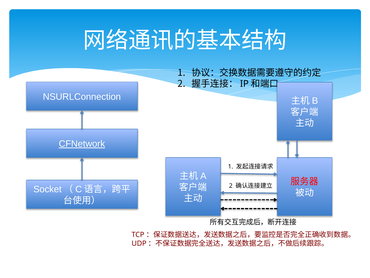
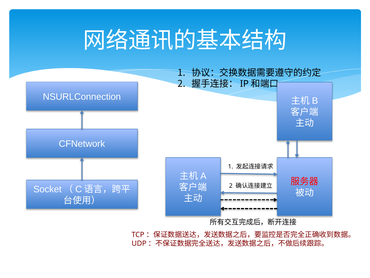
CFNetwork underline: present -> none
